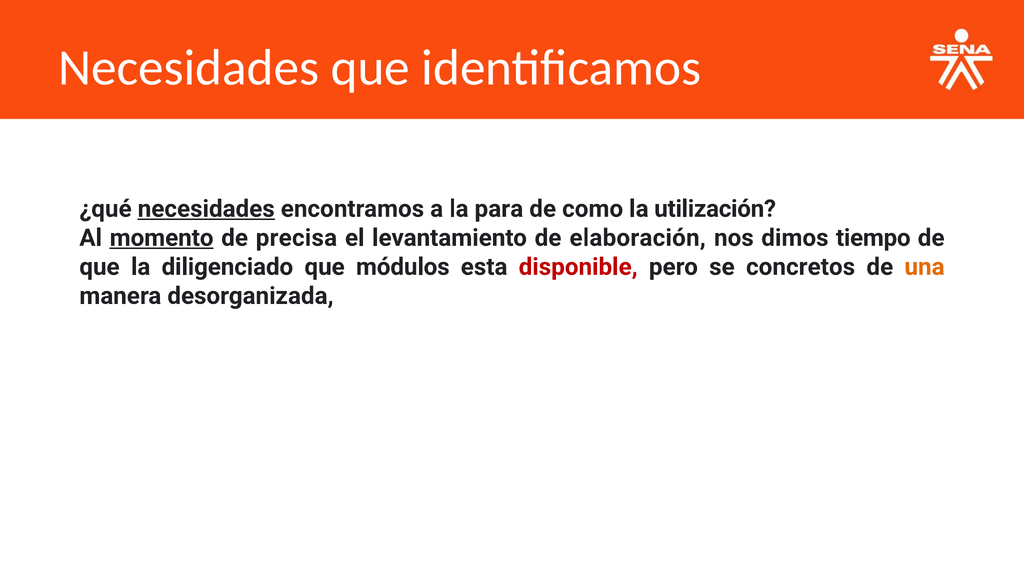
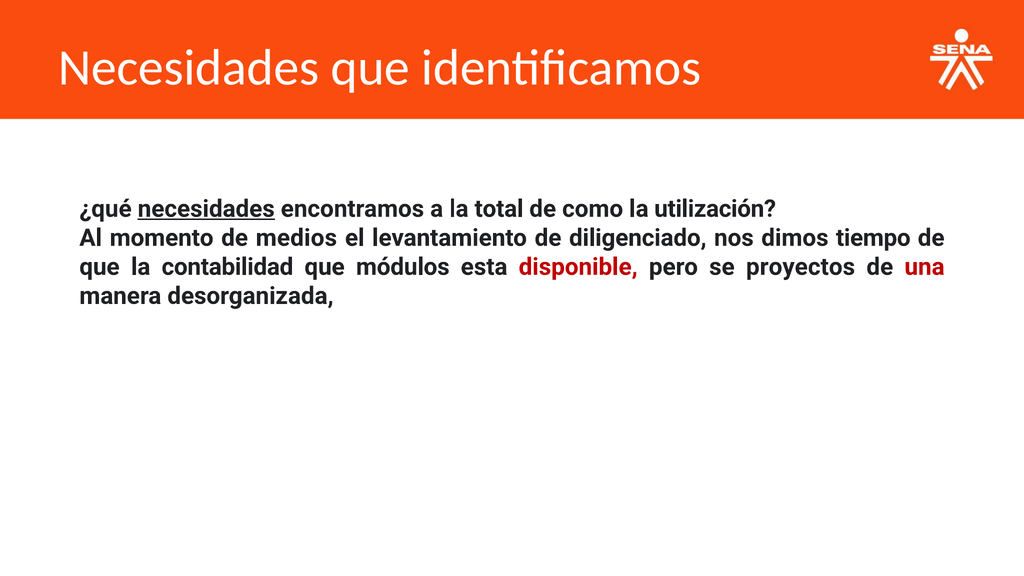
para: para -> total
momento underline: present -> none
precisa: precisa -> medios
elaboración: elaboración -> diligenciado
diligenciado: diligenciado -> contabilidad
concretos: concretos -> proyectos
una colour: orange -> red
